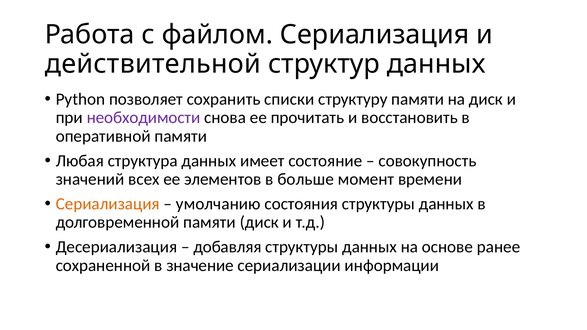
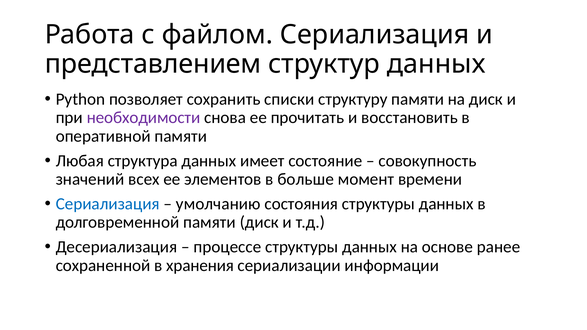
действительной: действительной -> представлением
Сериализация at (108, 204) colour: orange -> blue
добавляя: добавляя -> процессе
значение: значение -> хранения
